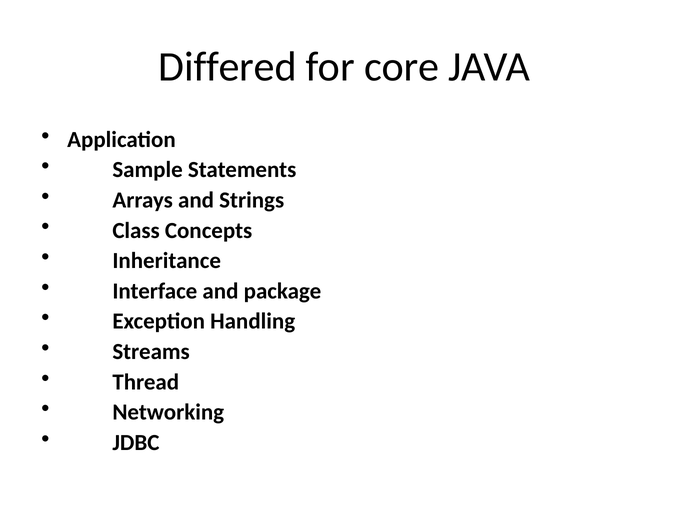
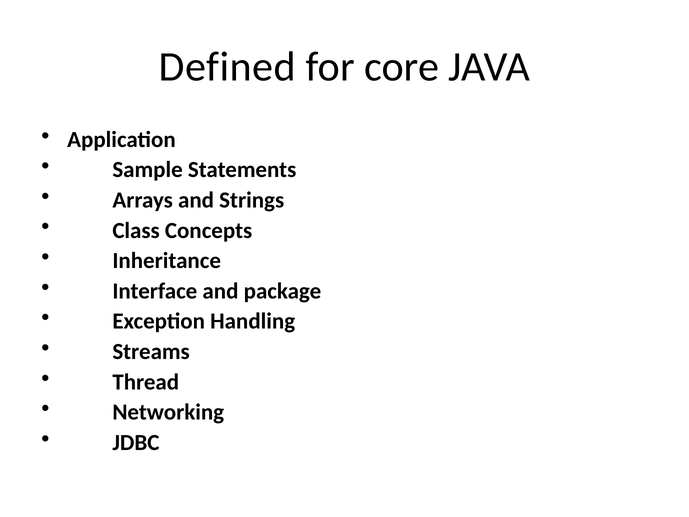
Differed: Differed -> Defined
